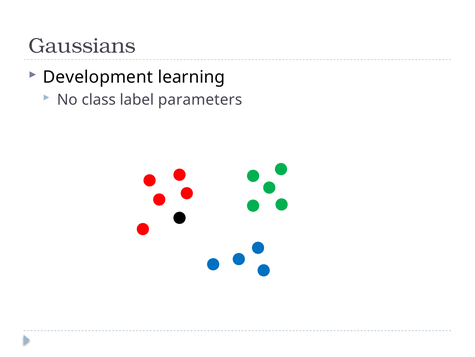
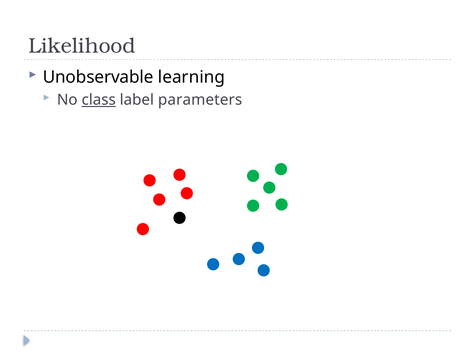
Gaussians: Gaussians -> Likelihood
Development: Development -> Unobservable
class underline: none -> present
